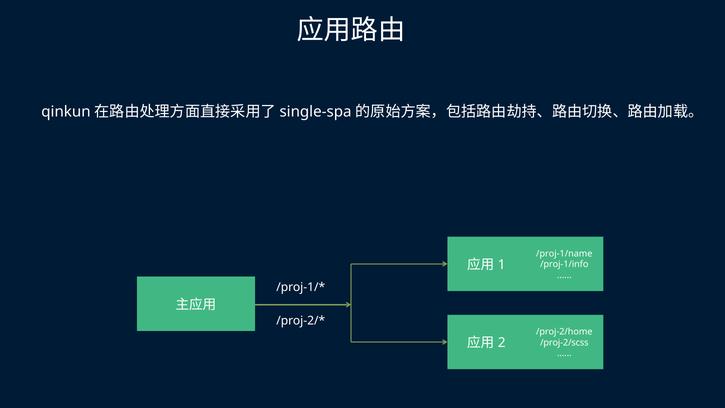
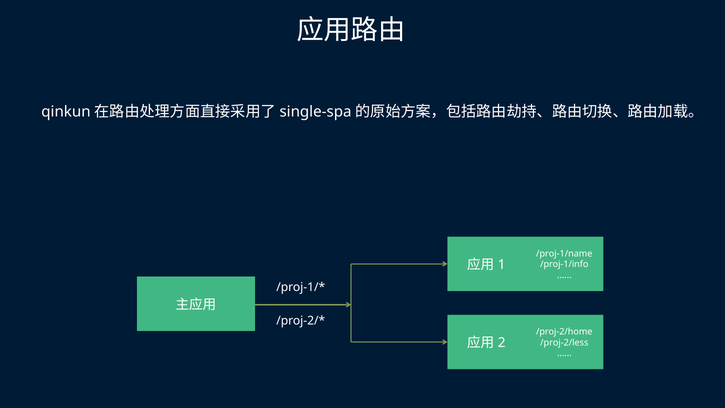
/proj-2/scss: /proj-2/scss -> /proj-2/less
